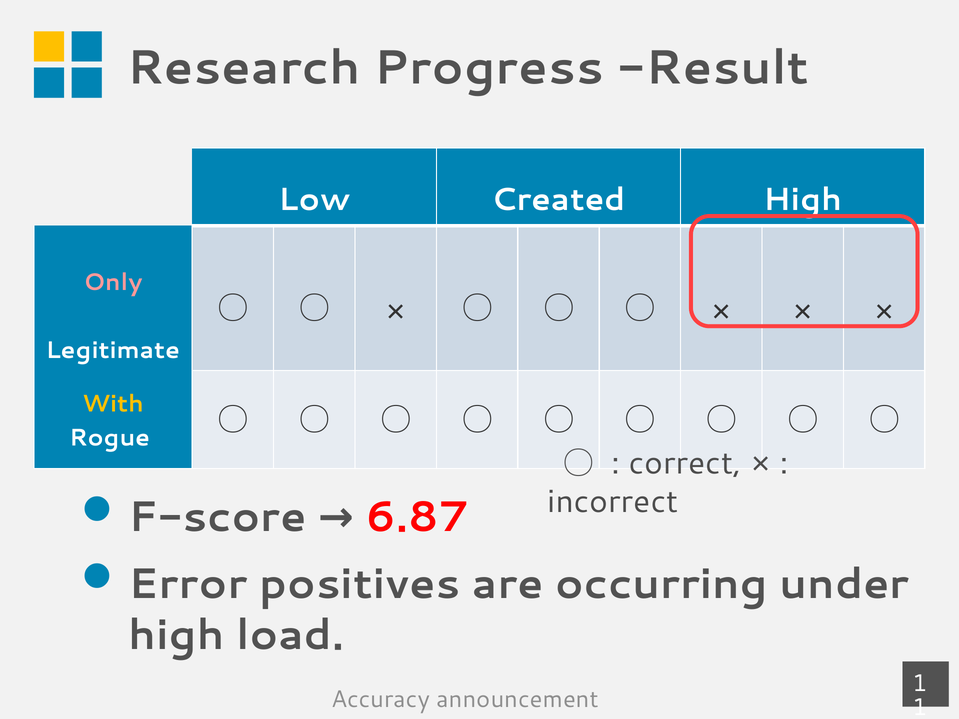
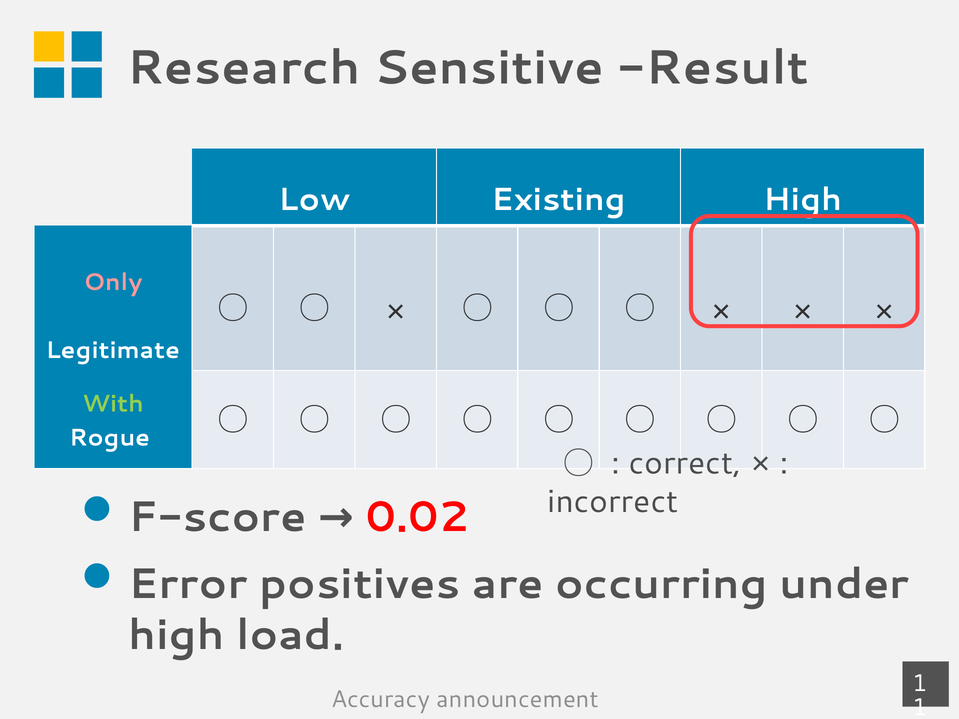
Progress: Progress -> Sensitive
Created: Created -> Existing
With colour: yellow -> light green
6.87: 6.87 -> 0.02
